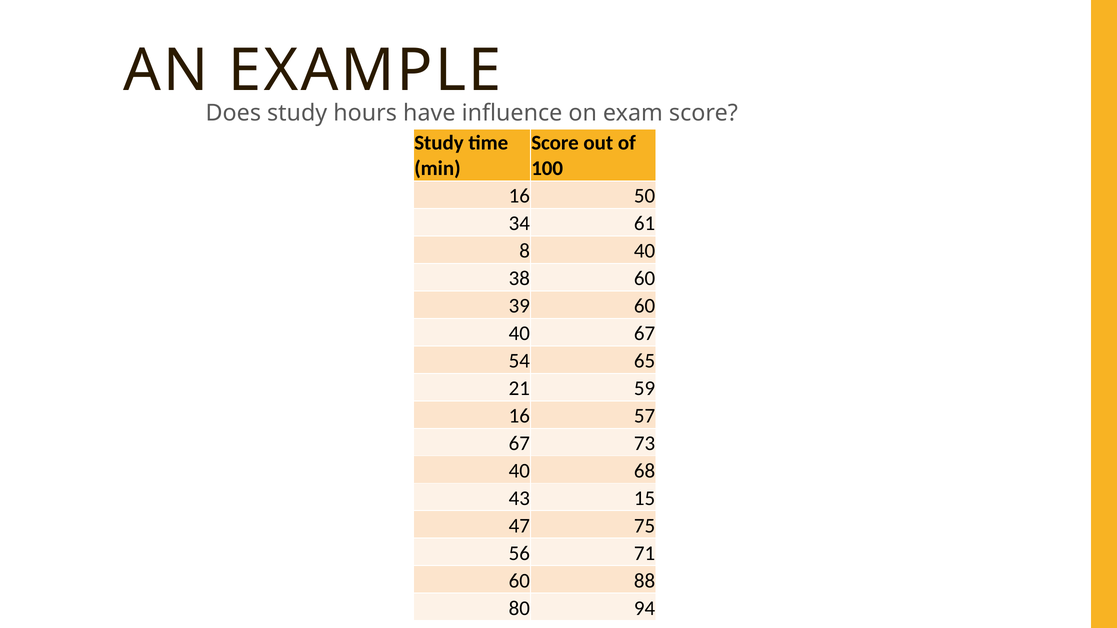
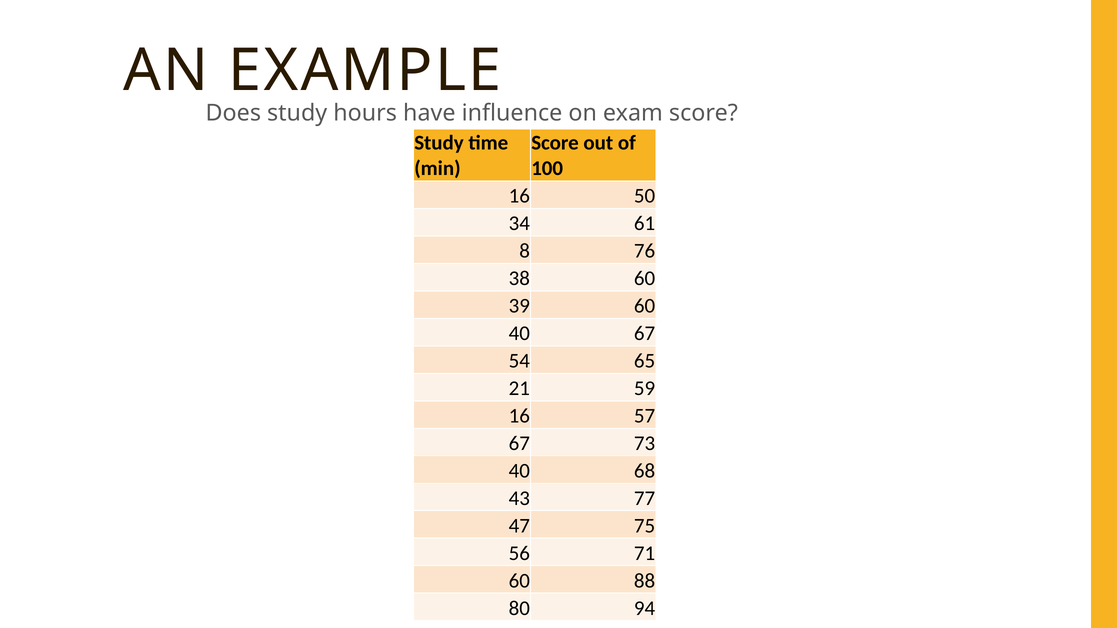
8 40: 40 -> 76
15: 15 -> 77
